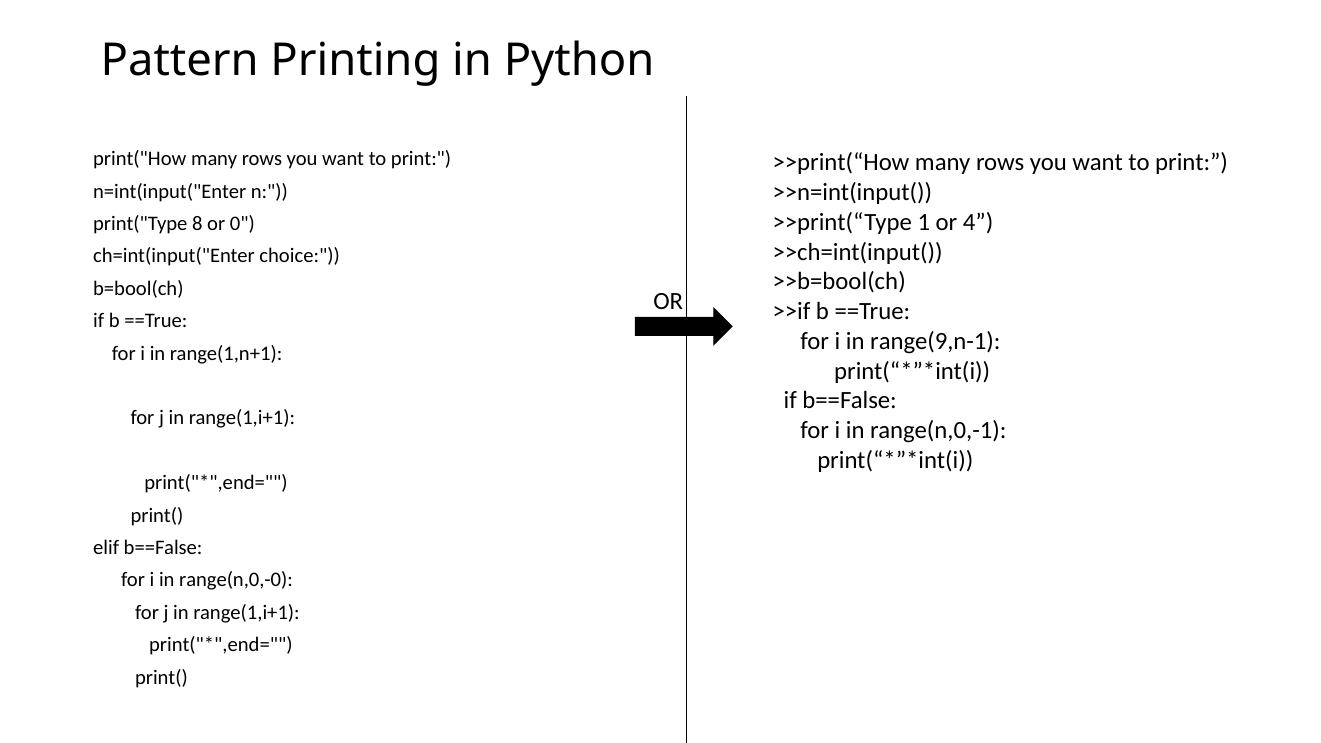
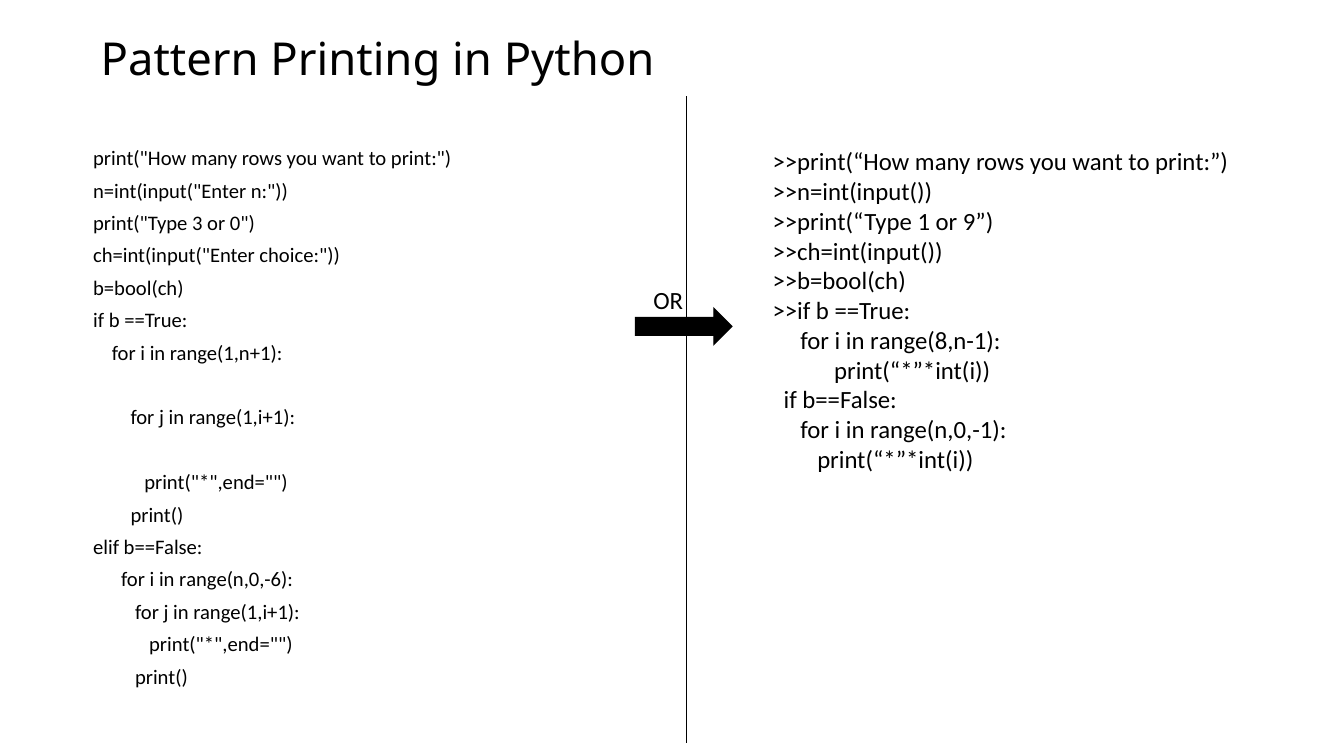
4: 4 -> 9
8: 8 -> 3
range(9,n-1: range(9,n-1 -> range(8,n-1
range(n,0,-0: range(n,0,-0 -> range(n,0,-6
